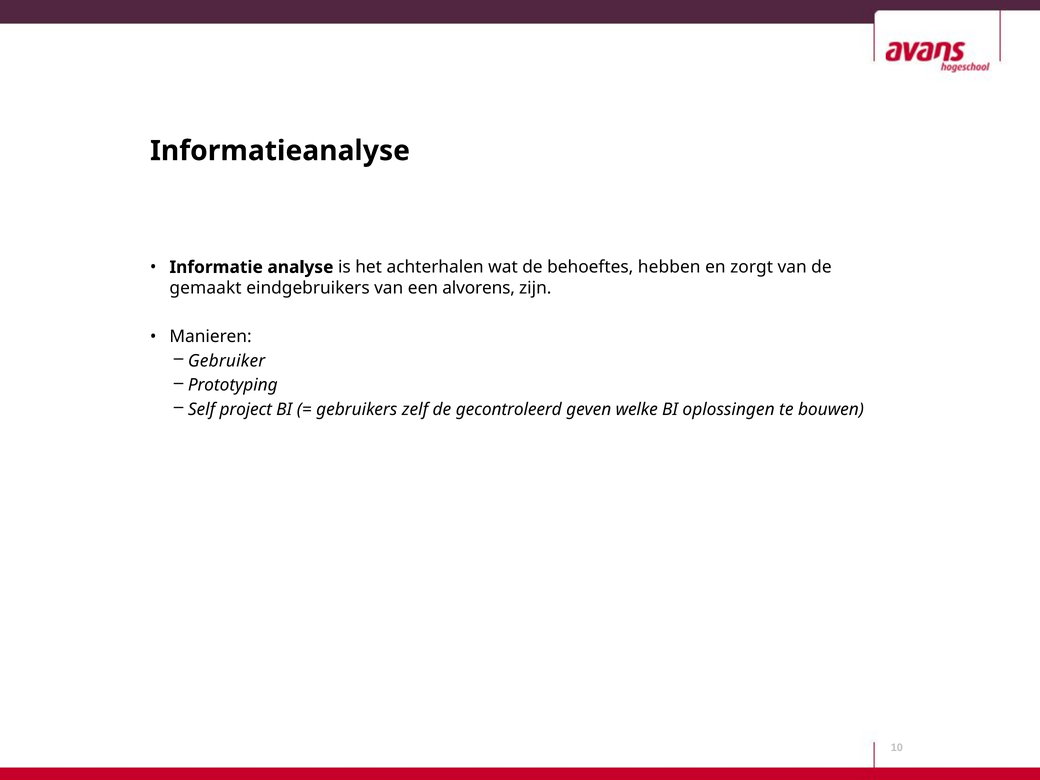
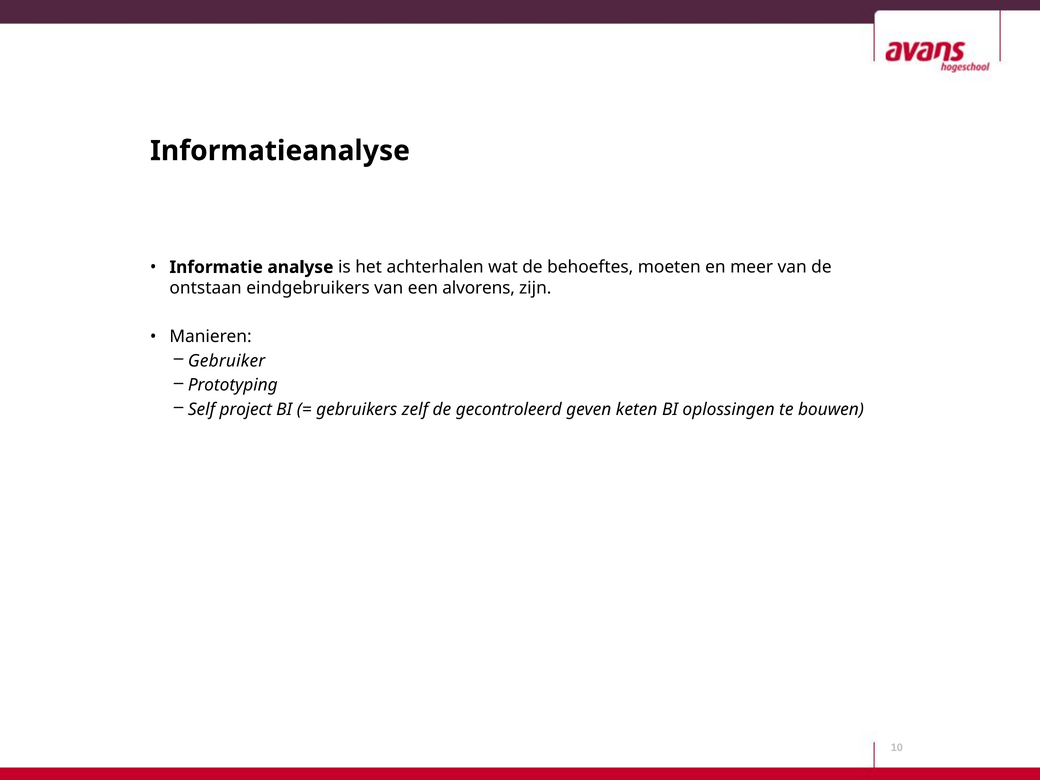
hebben: hebben -> moeten
zorgt: zorgt -> meer
gemaakt: gemaakt -> ontstaan
welke: welke -> keten
